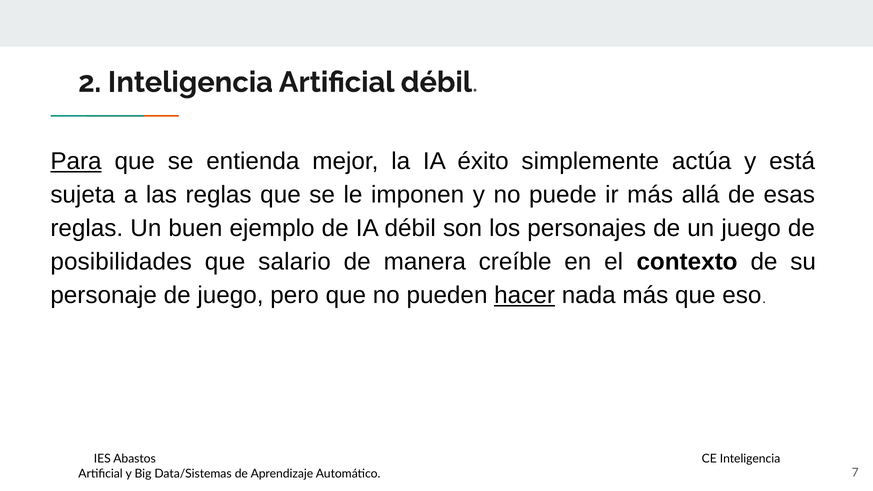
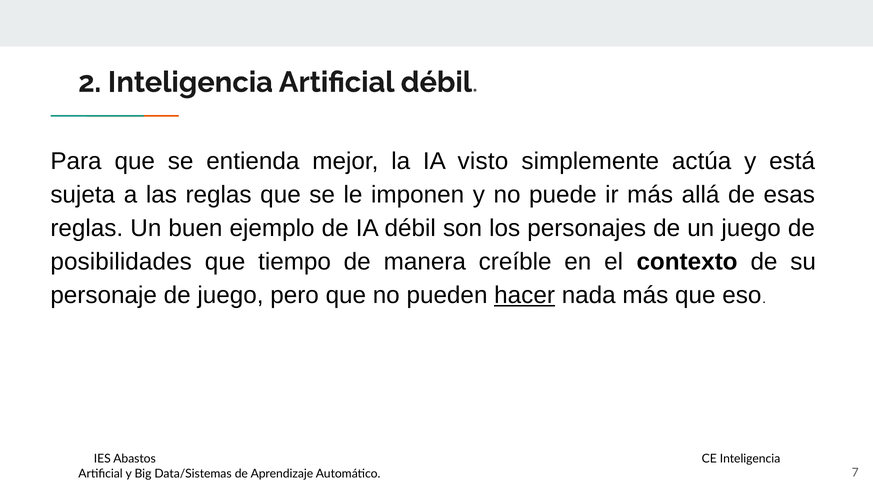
Para underline: present -> none
éxito: éxito -> visto
salario: salario -> tiempo
